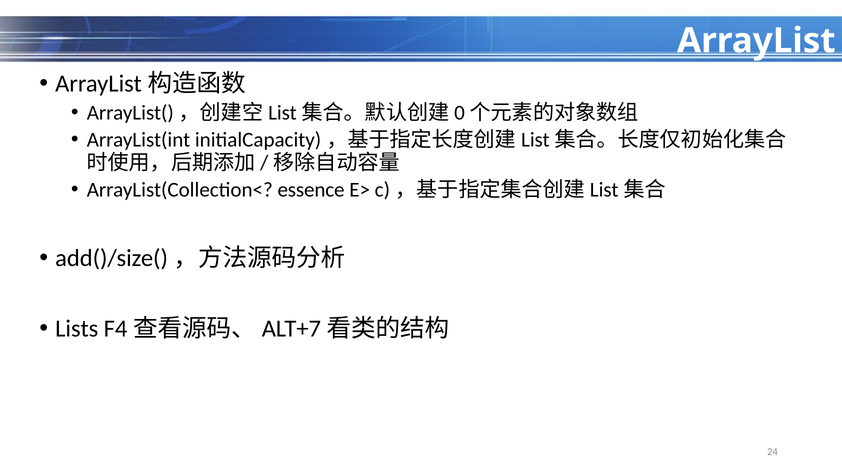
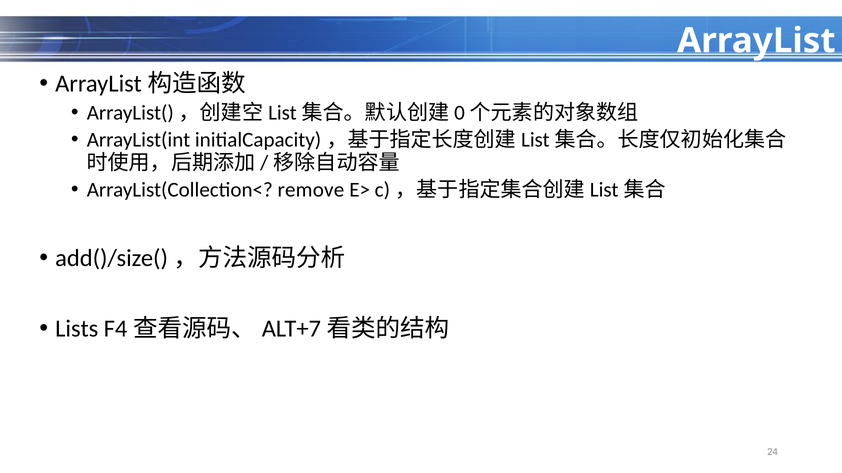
essence: essence -> remove
